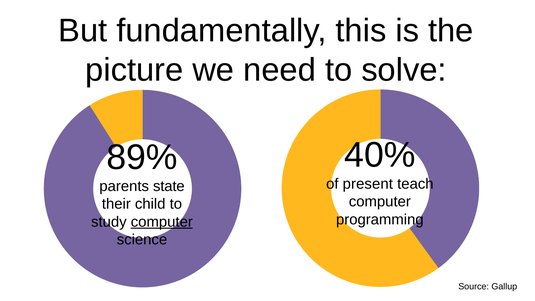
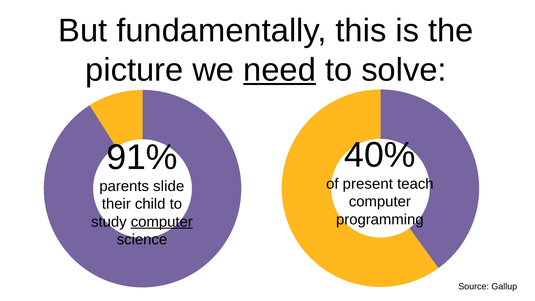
need underline: none -> present
89%: 89% -> 91%
state: state -> slide
